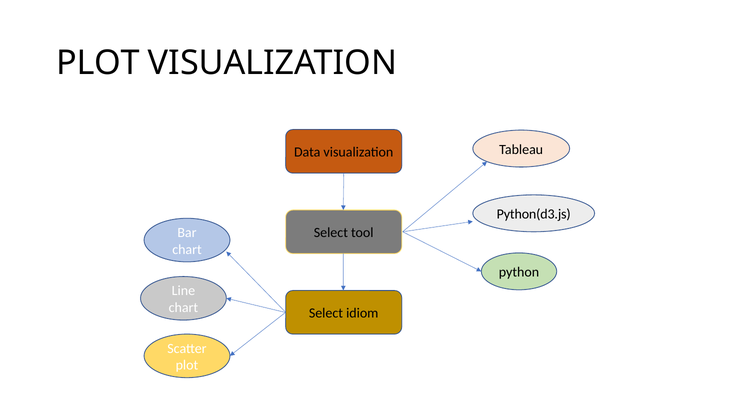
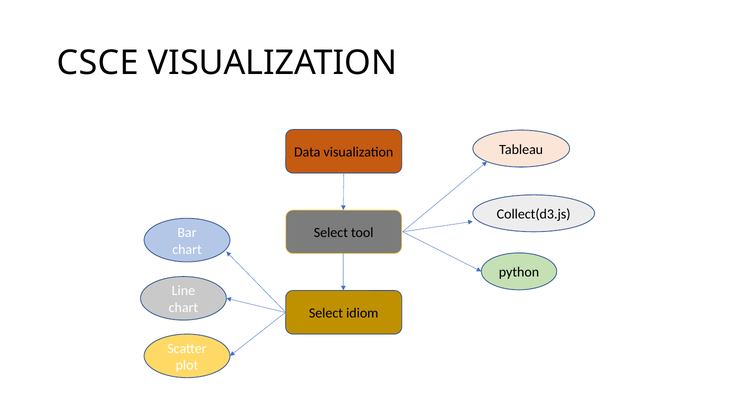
PLOT at (98, 63): PLOT -> CSCE
Python(d3.js: Python(d3.js -> Collect(d3.js
